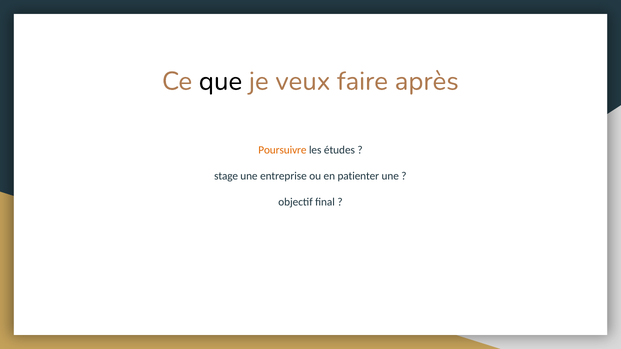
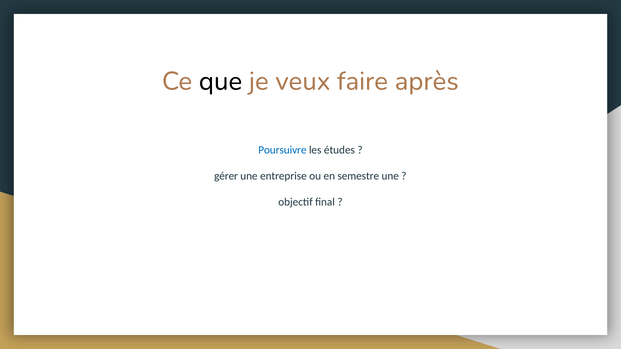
Poursuivre colour: orange -> blue
stage: stage -> gérer
patienter: patienter -> semestre
